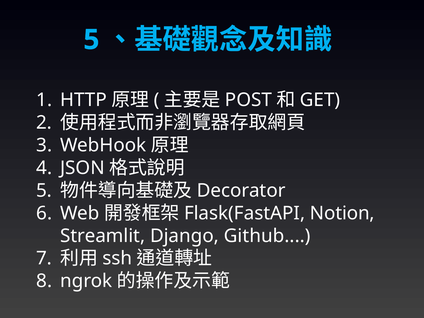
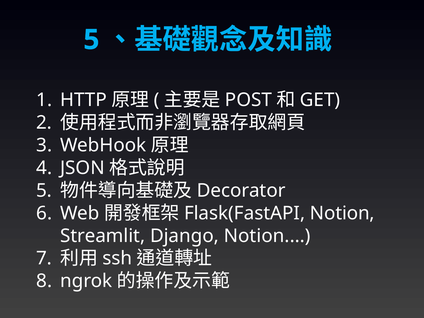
Django Github: Github -> Notion
